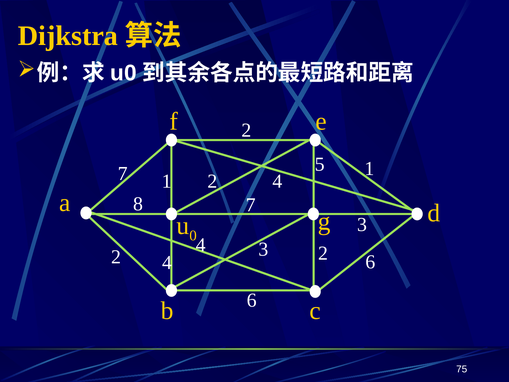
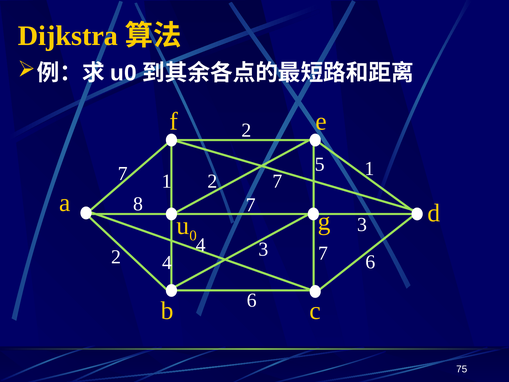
2 4: 4 -> 7
4 3 2: 2 -> 7
